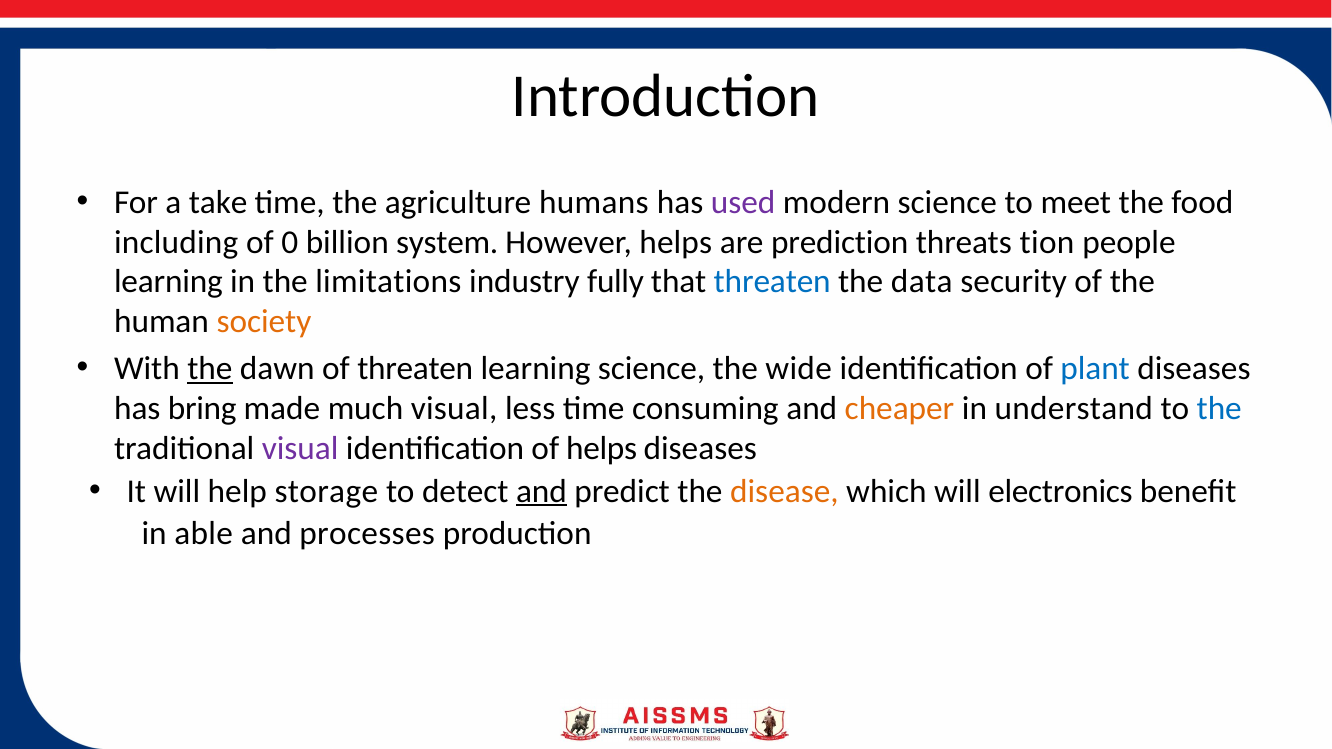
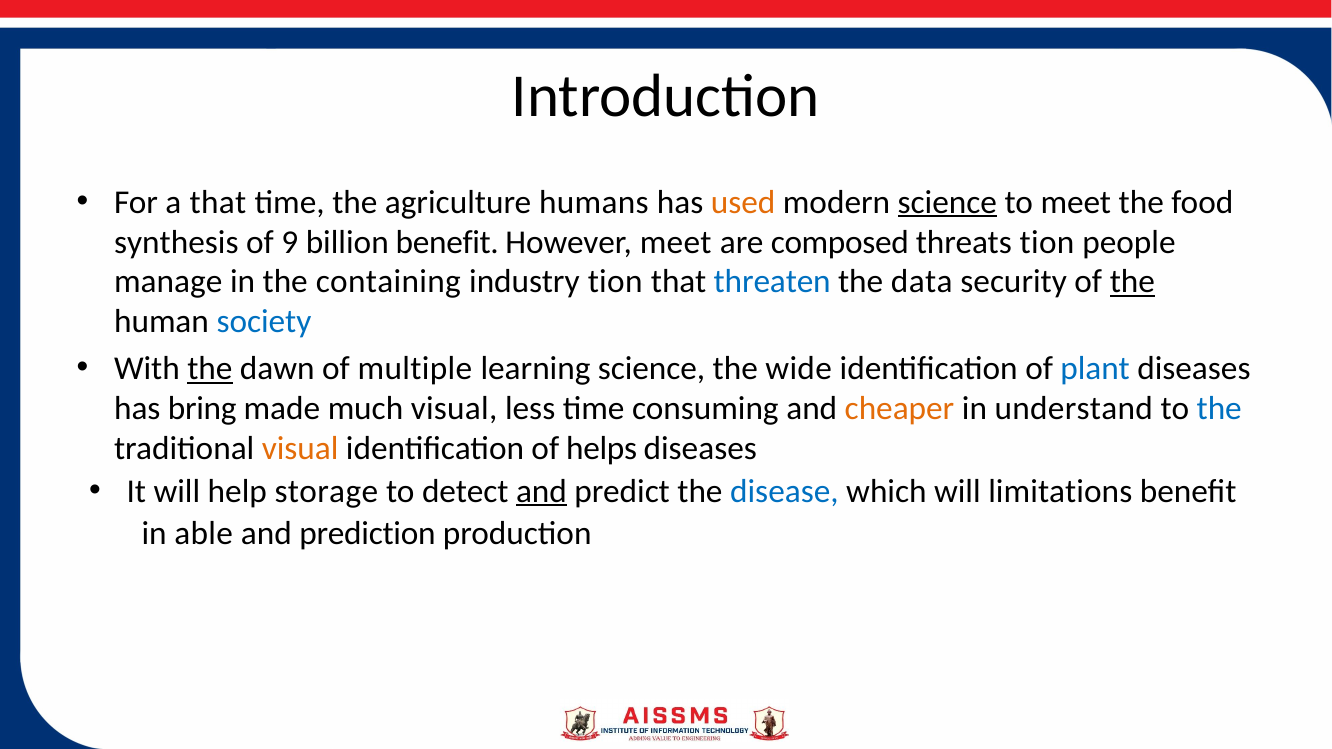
a take: take -> that
used colour: purple -> orange
science at (947, 202) underline: none -> present
including: including -> synthesis
0: 0 -> 9
billion system: system -> benefit
However helps: helps -> meet
prediction: prediction -> composed
learning at (168, 282): learning -> manage
limitations: limitations -> containing
industry fully: fully -> tion
the at (1132, 282) underline: none -> present
society colour: orange -> blue
of threaten: threaten -> multiple
visual at (300, 449) colour: purple -> orange
disease colour: orange -> blue
electronics: electronics -> limitations
processes: processes -> prediction
